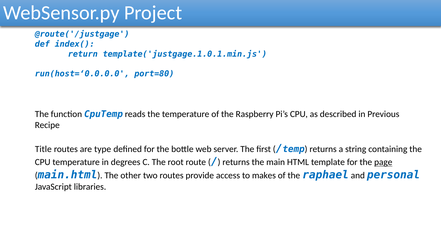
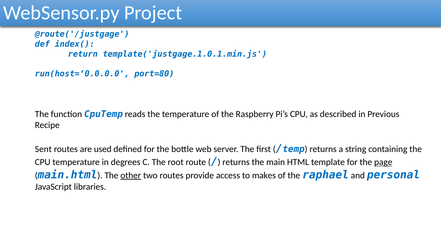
Title: Title -> Sent
type: type -> used
other underline: none -> present
